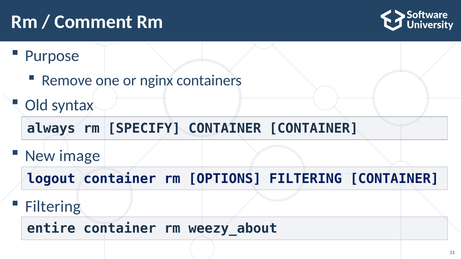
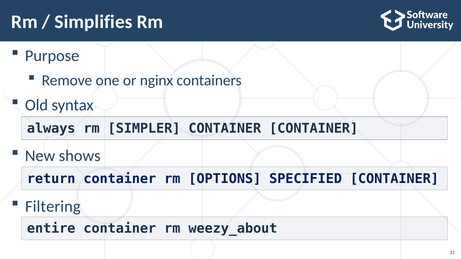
Comment: Comment -> Simplifies
SPECIFY: SPECIFY -> SIMPLER
image: image -> shows
logout: logout -> return
OPTIONS FILTERING: FILTERING -> SPECIFIED
